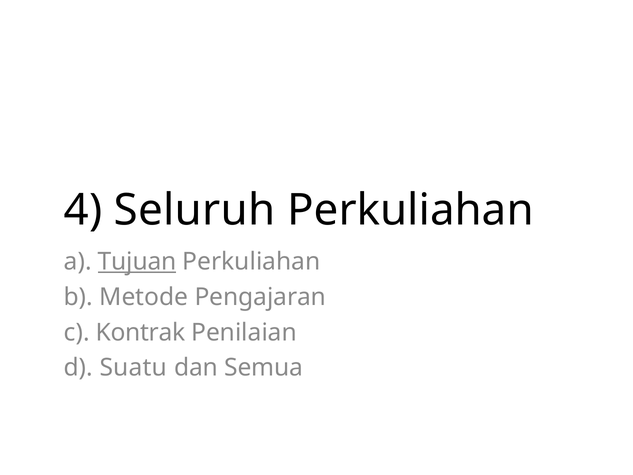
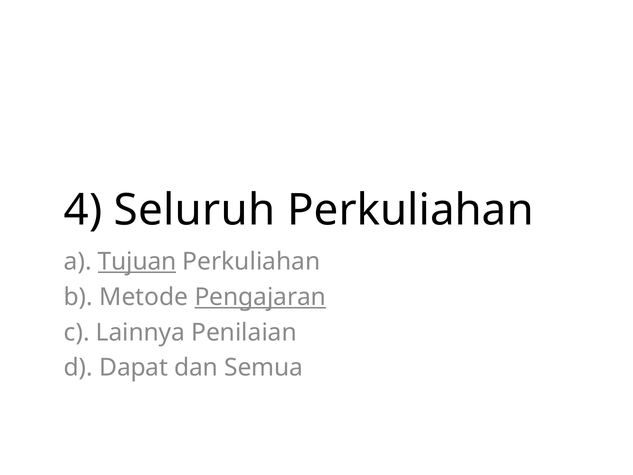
Pengajaran underline: none -> present
Kontrak: Kontrak -> Lainnya
Suatu: Suatu -> Dapat
